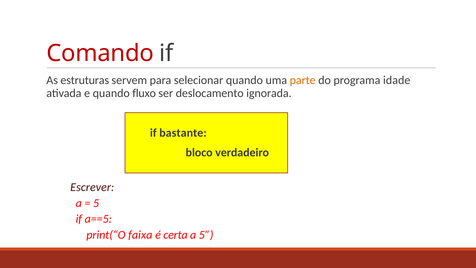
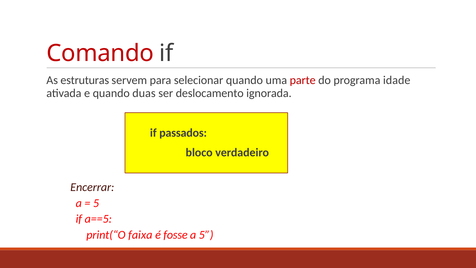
parte colour: orange -> red
fluxo: fluxo -> duas
bastante: bastante -> passados
Escrever: Escrever -> Encerrar
certa: certa -> fosse
